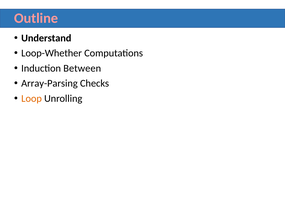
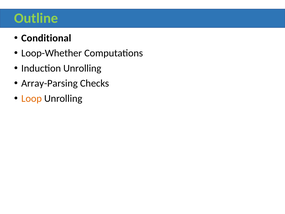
Outline colour: pink -> light green
Understand: Understand -> Conditional
Induction Between: Between -> Unrolling
